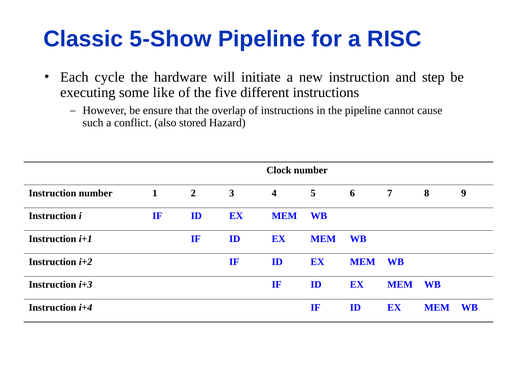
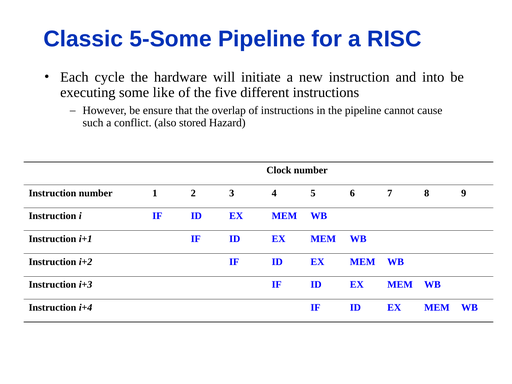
5-Show: 5-Show -> 5-Some
step: step -> into
